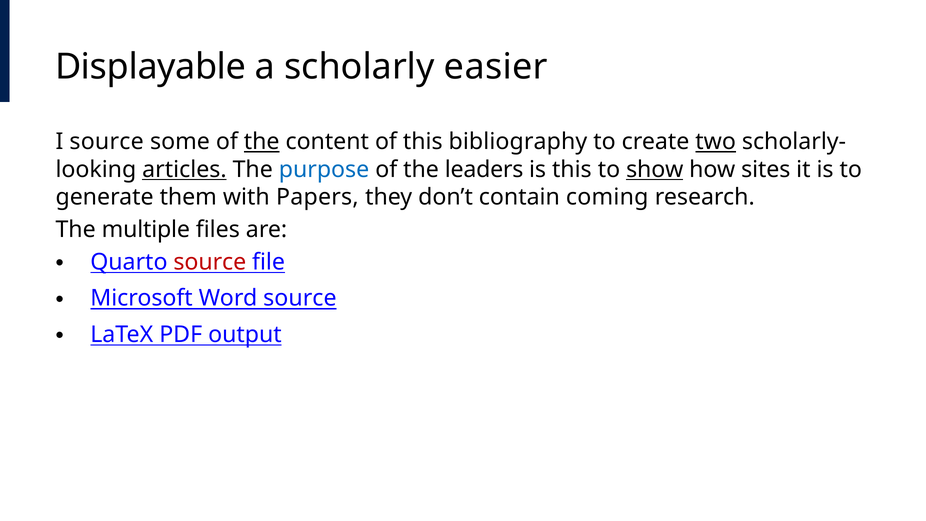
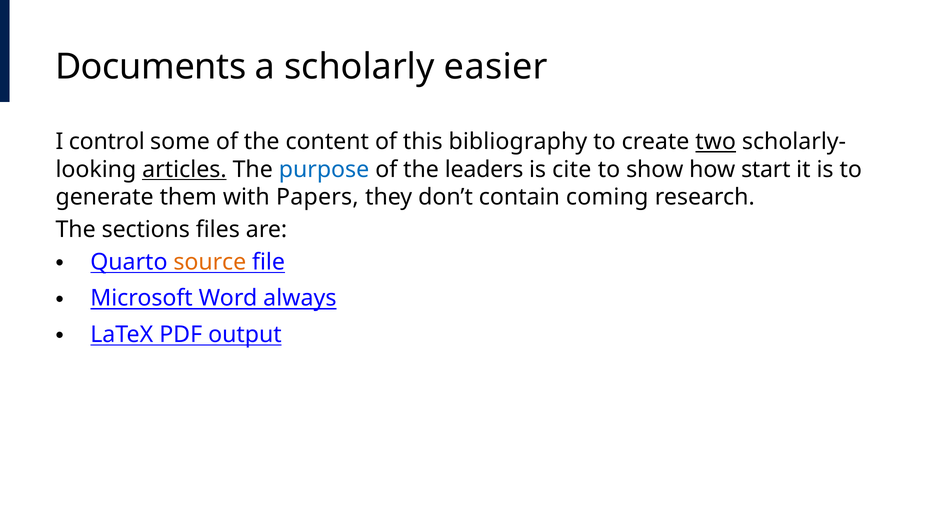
Displayable: Displayable -> Documents
I source: source -> control
the at (262, 142) underline: present -> none
is this: this -> cite
show underline: present -> none
sites: sites -> start
multiple: multiple -> sections
source at (210, 262) colour: red -> orange
Word source: source -> always
